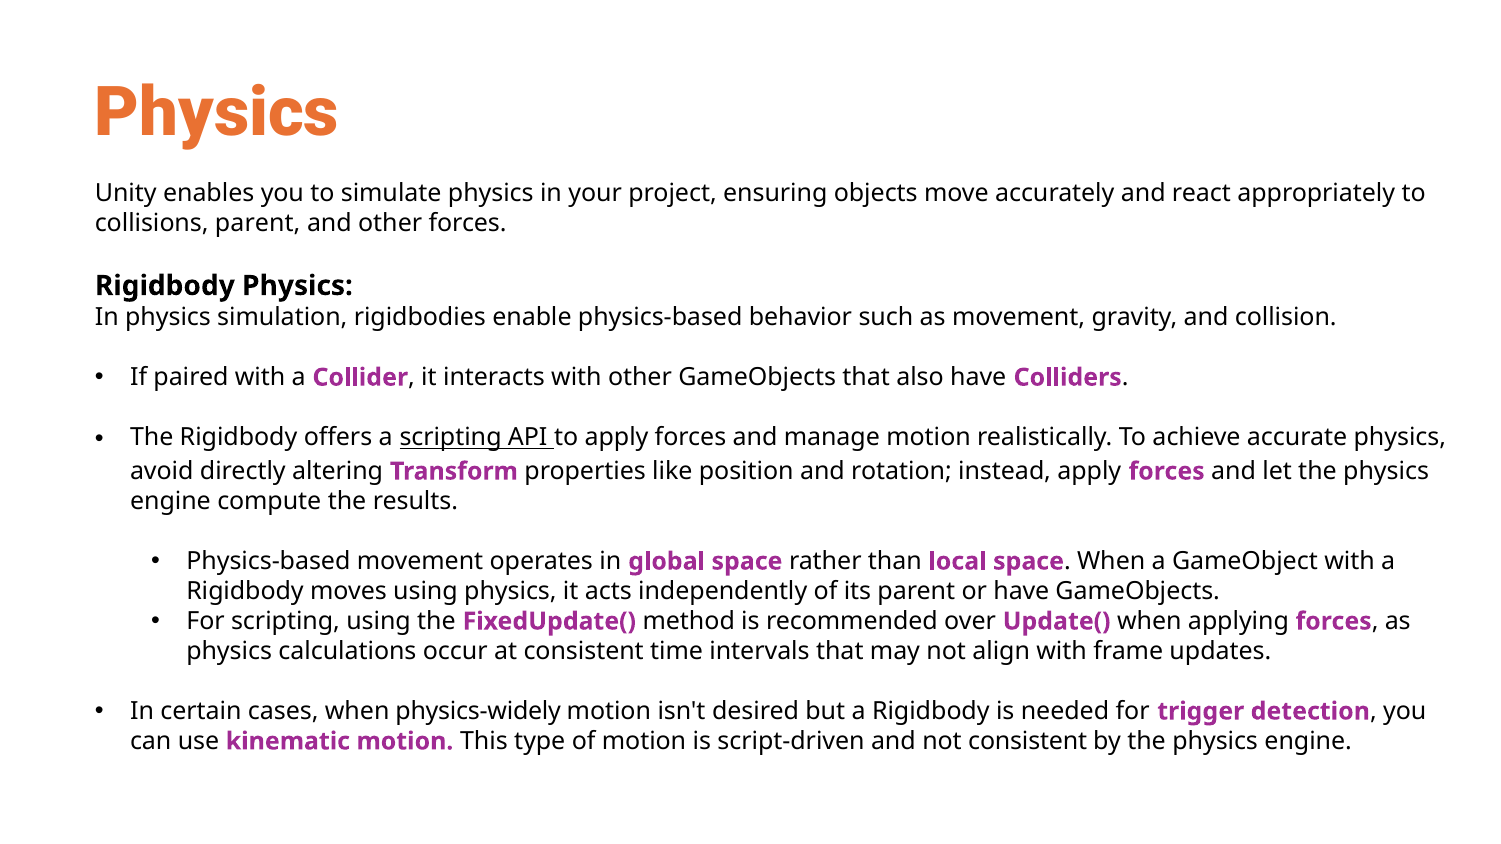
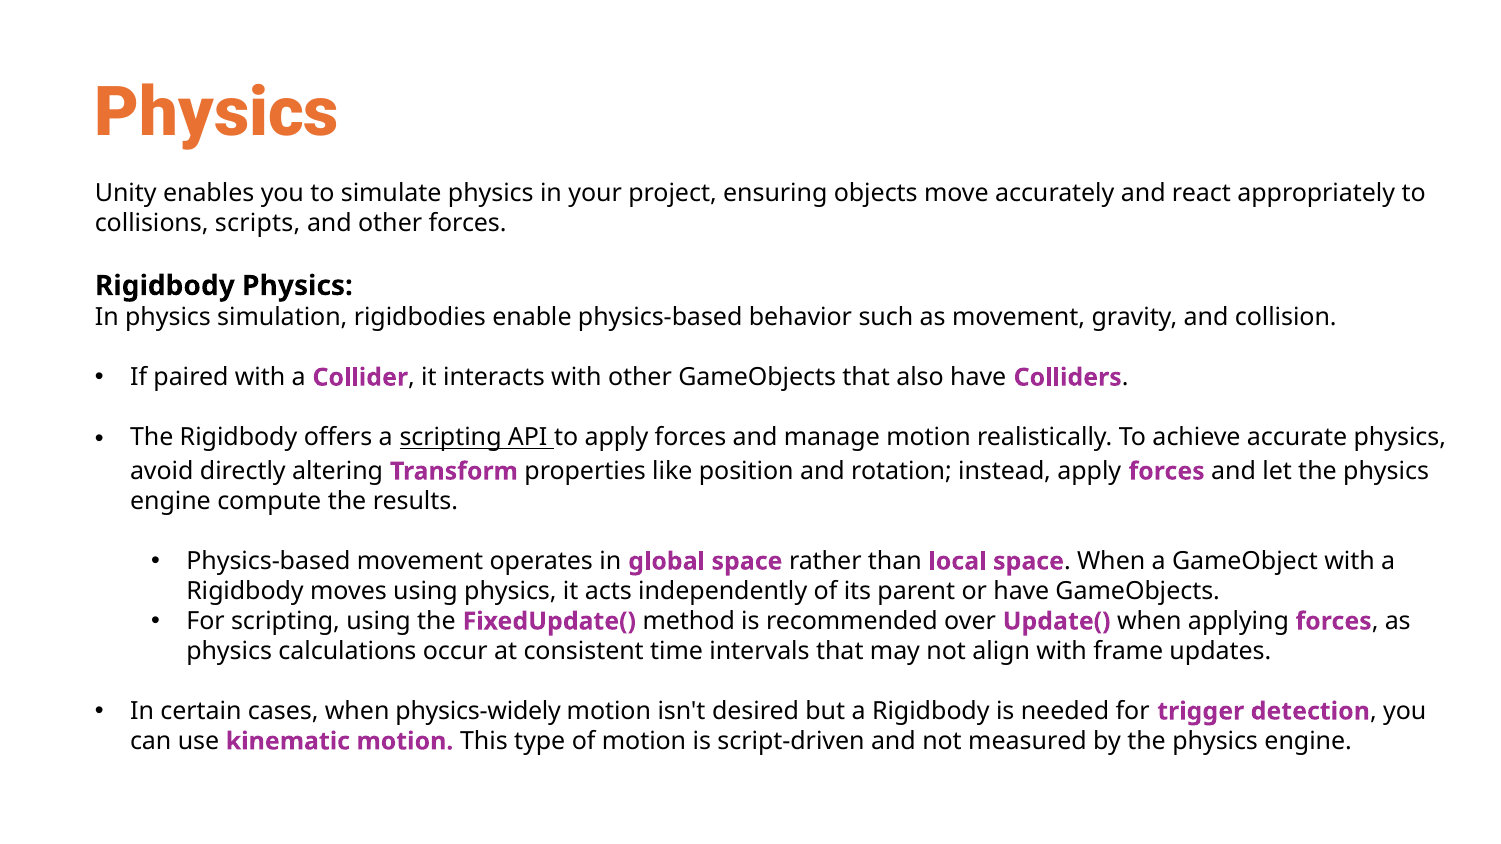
collisions parent: parent -> scripts
not consistent: consistent -> measured
